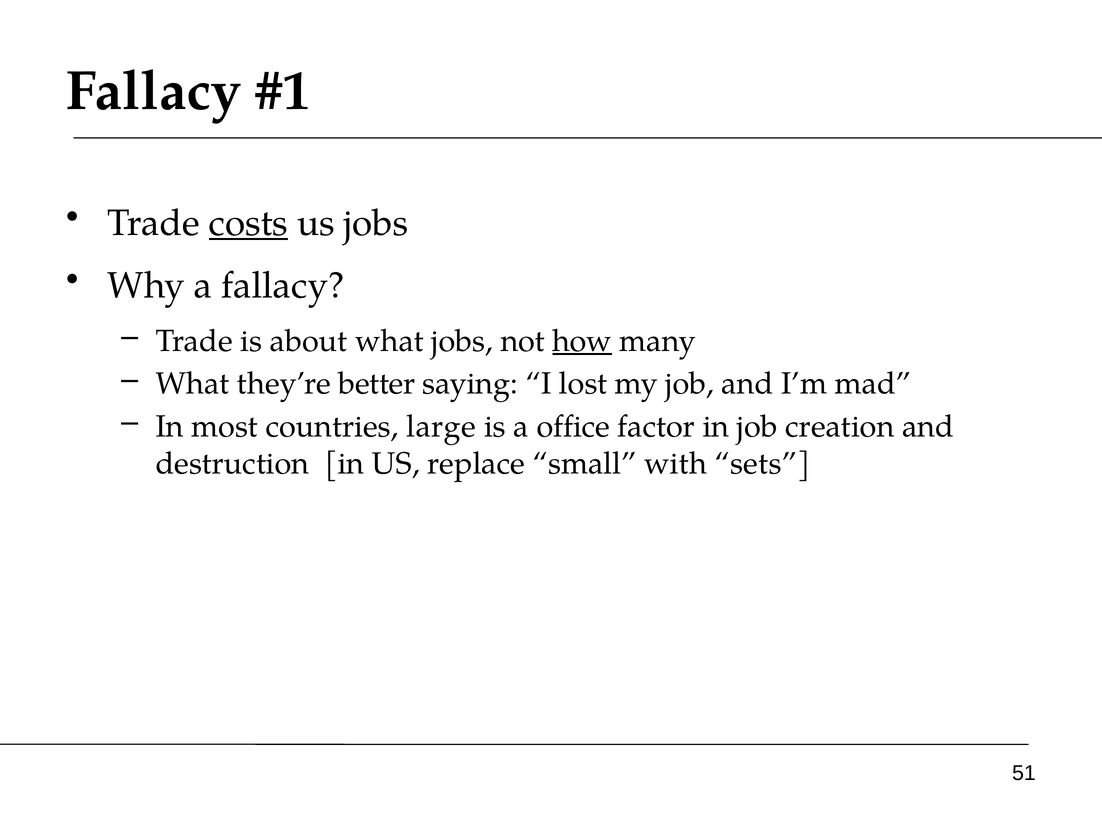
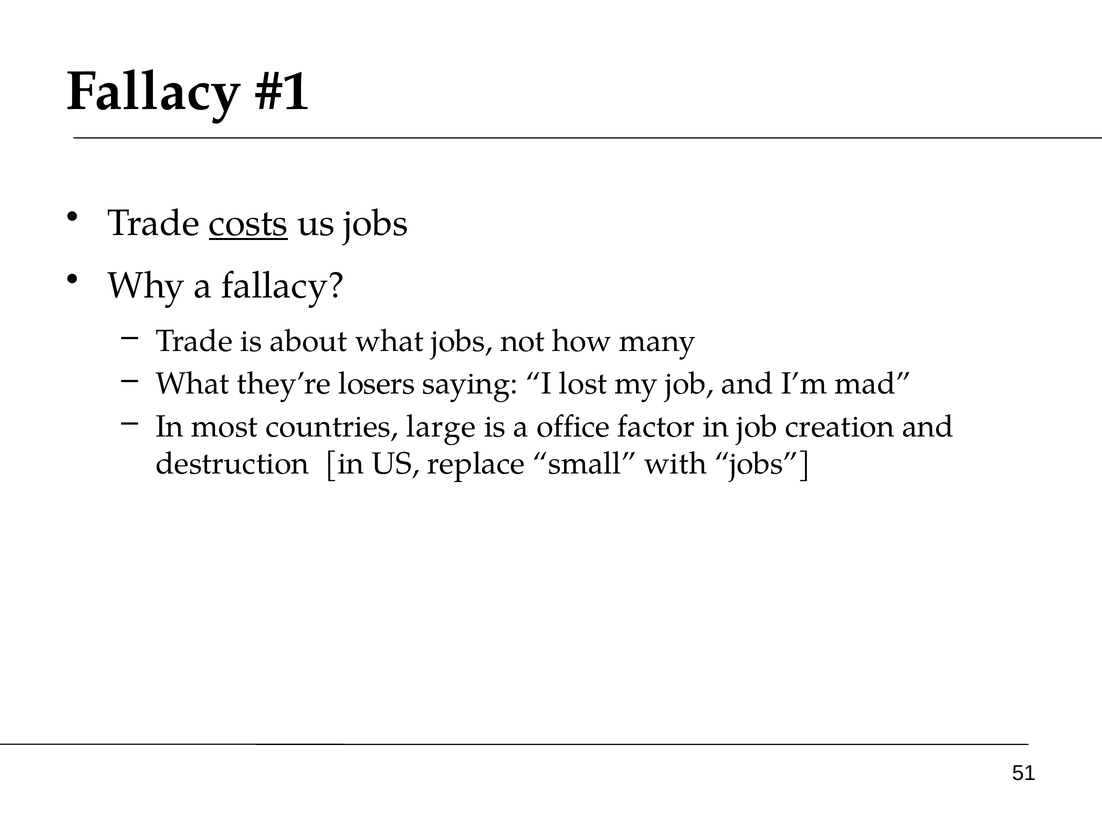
how underline: present -> none
better: better -> losers
with sets: sets -> jobs
